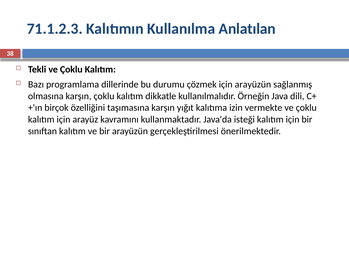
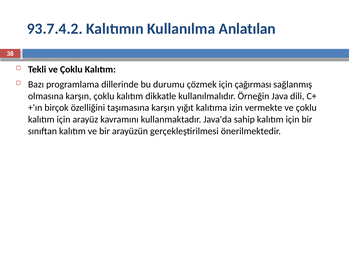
71.1.2.3: 71.1.2.3 -> 93.7.4.2
için arayüzün: arayüzün -> çağırması
isteği: isteği -> sahip
